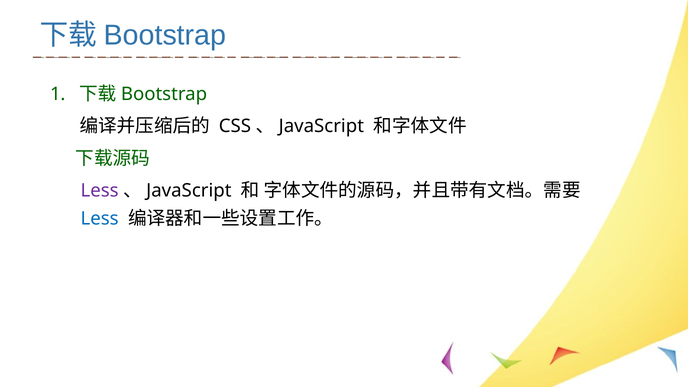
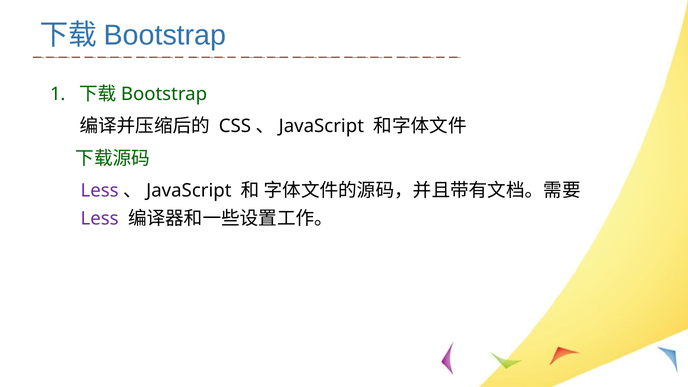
Less at (100, 219) colour: blue -> purple
